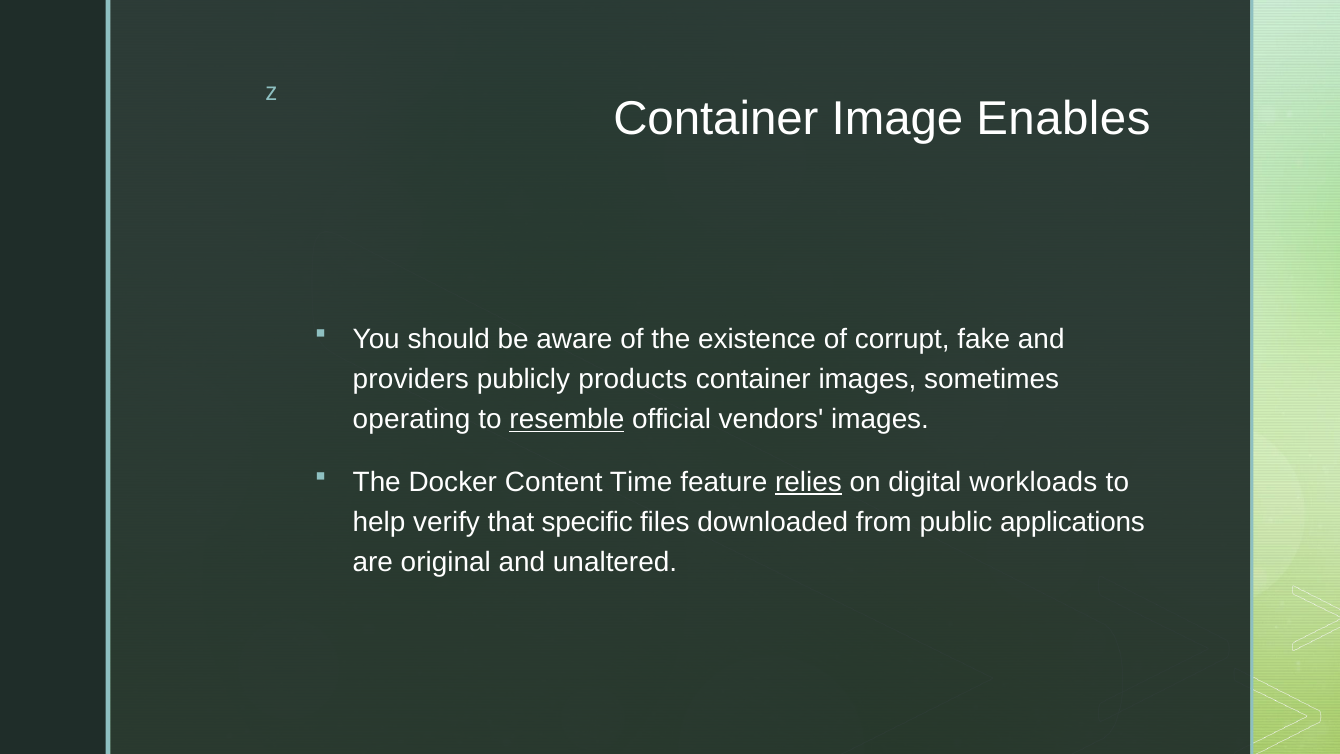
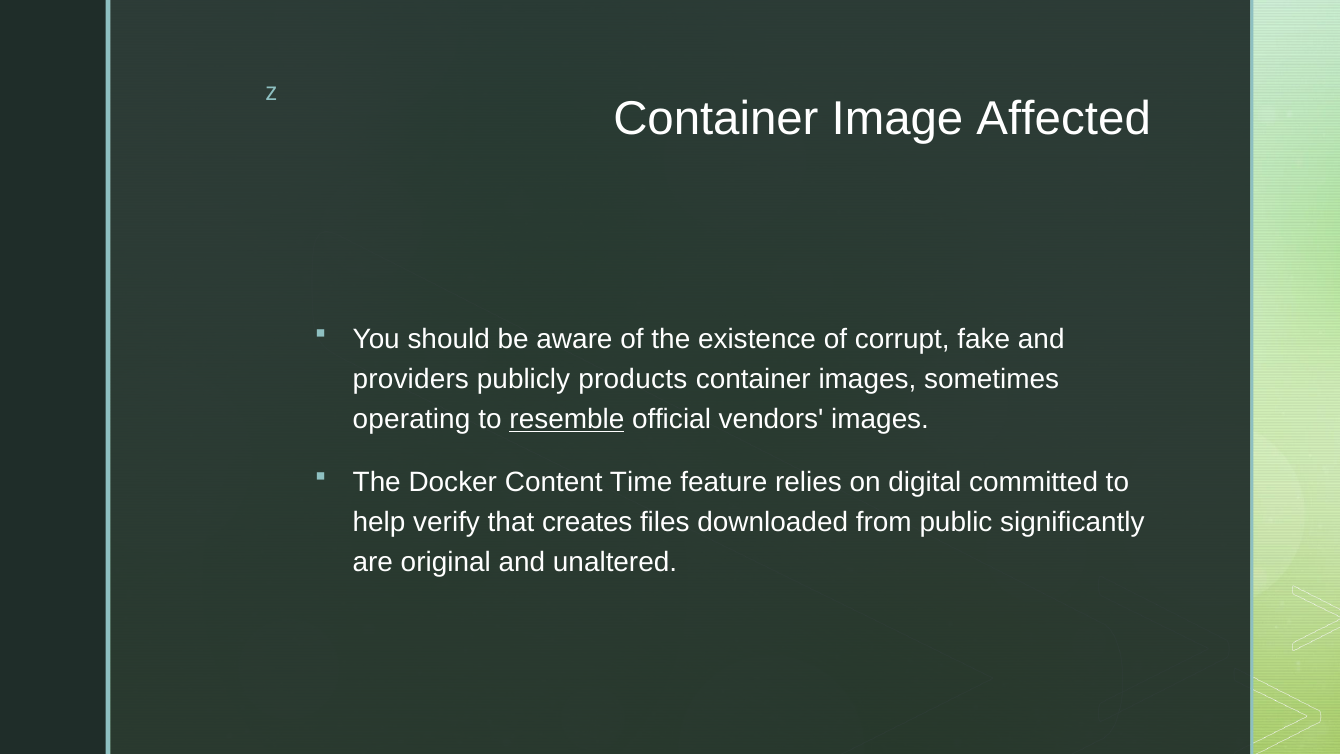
Enables: Enables -> Affected
relies underline: present -> none
workloads: workloads -> committed
specific: specific -> creates
applications: applications -> significantly
